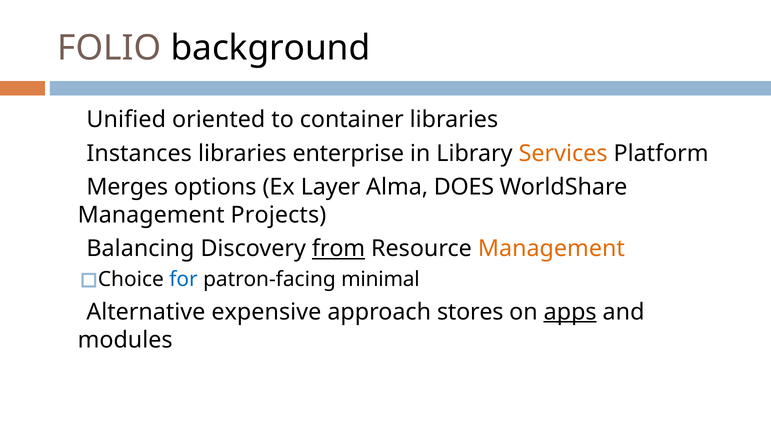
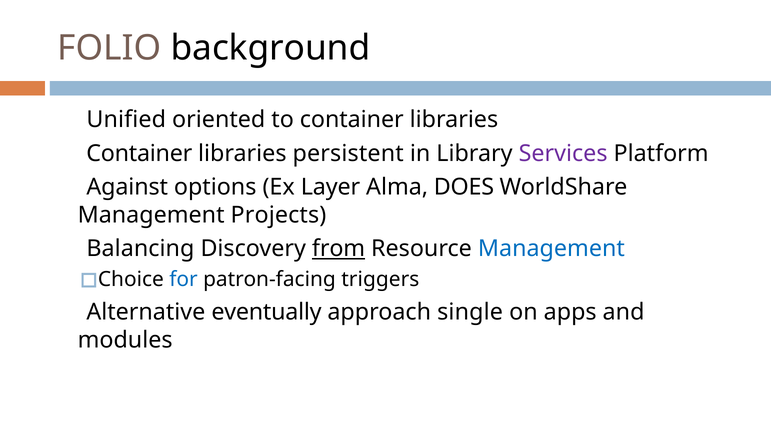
Instances at (139, 153): Instances -> Container
enterprise: enterprise -> persistent
Services colour: orange -> purple
Merges: Merges -> Against
Management at (551, 248) colour: orange -> blue
minimal: minimal -> triggers
expensive: expensive -> eventually
stores: stores -> single
apps underline: present -> none
